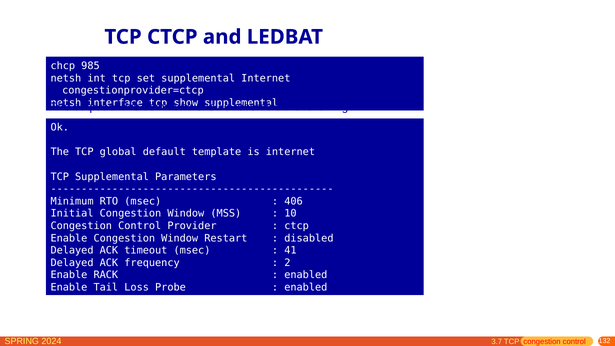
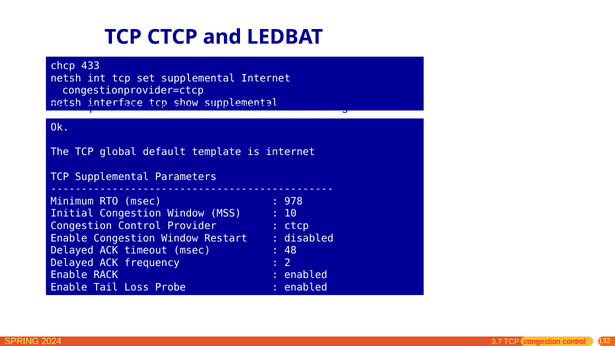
985: 985 -> 433
406: 406 -> 978
41: 41 -> 48
